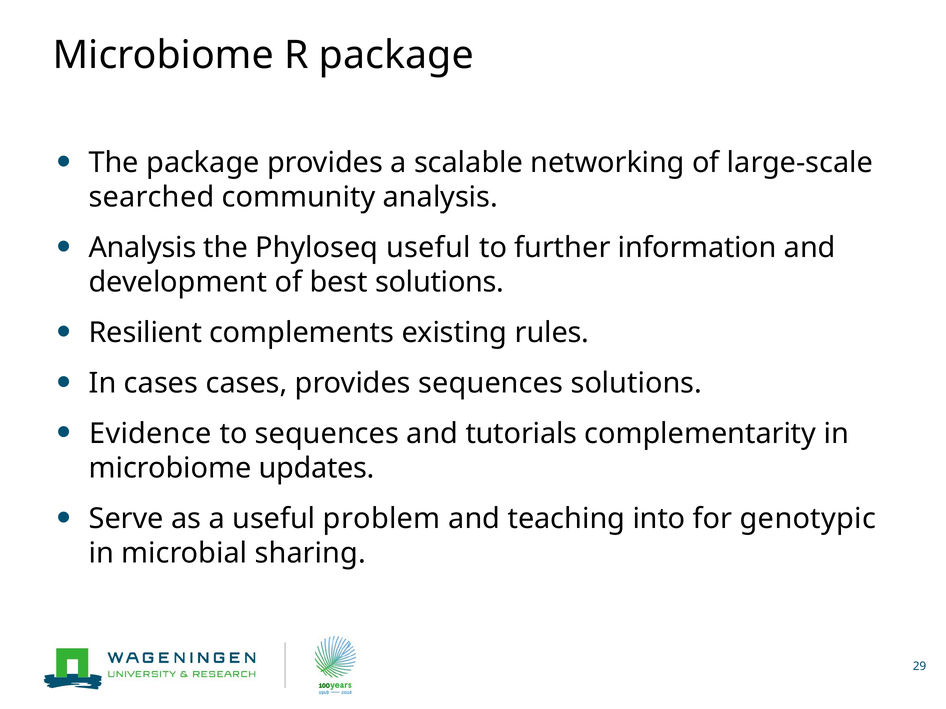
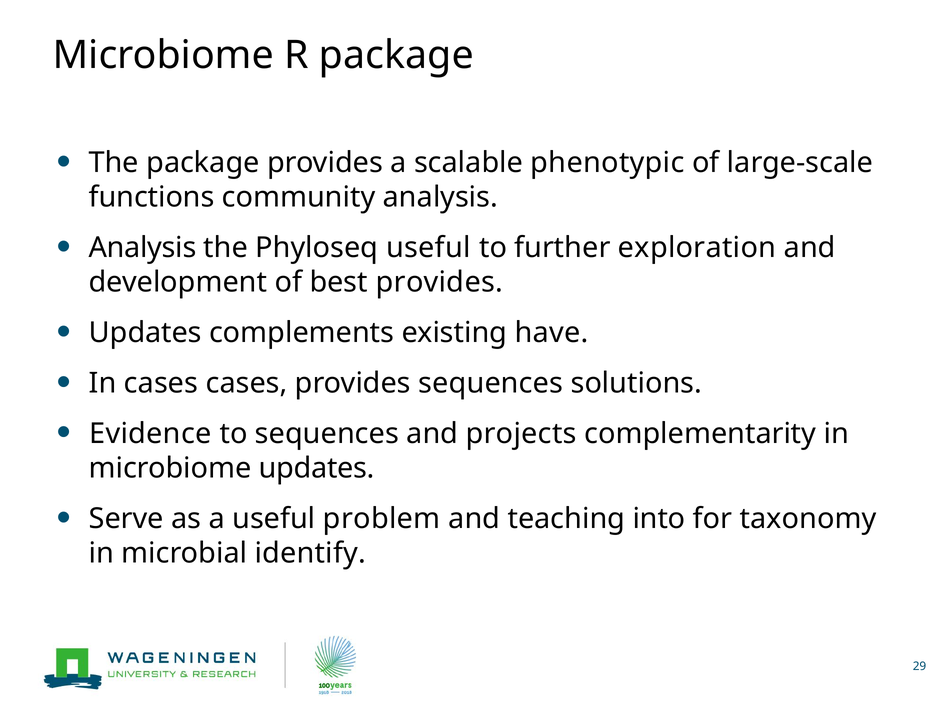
networking: networking -> phenotypic
searched: searched -> functions
information: information -> exploration
best solutions: solutions -> provides
Resilient at (145, 333): Resilient -> Updates
rules: rules -> have
tutorials: tutorials -> projects
genotypic: genotypic -> taxonomy
sharing: sharing -> identify
